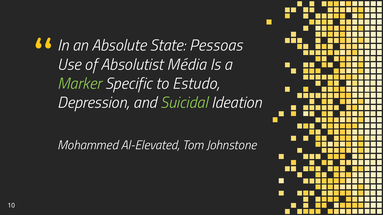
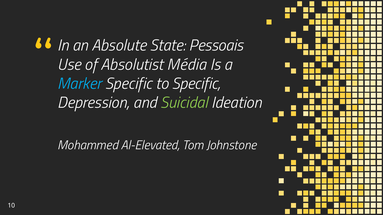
Pessoas: Pessoas -> Pessoais
Marker colour: light green -> light blue
to Estudo: Estudo -> Specific
